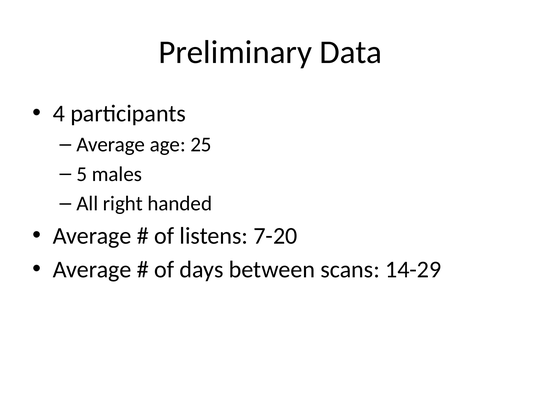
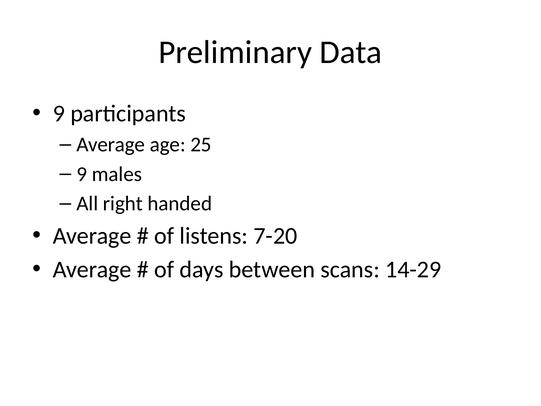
4 at (59, 113): 4 -> 9
5 at (82, 174): 5 -> 9
